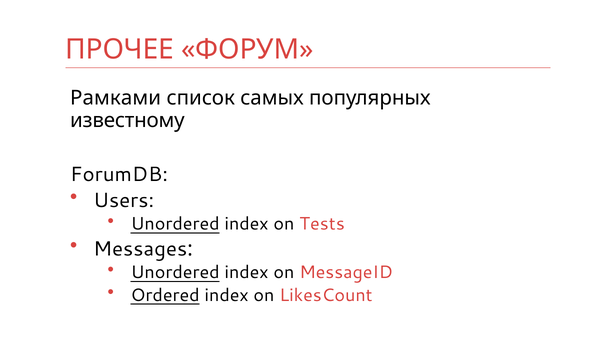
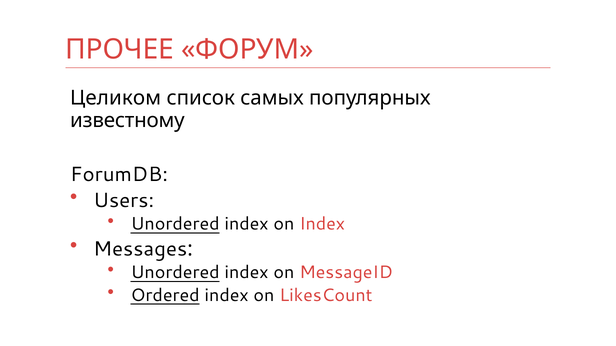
Рамками: Рамками -> Целиком
on Tests: Tests -> Index
